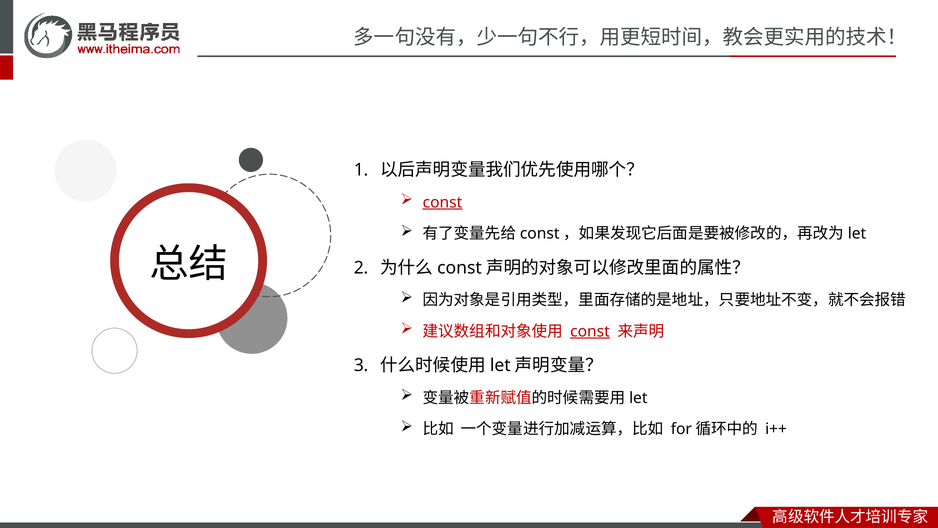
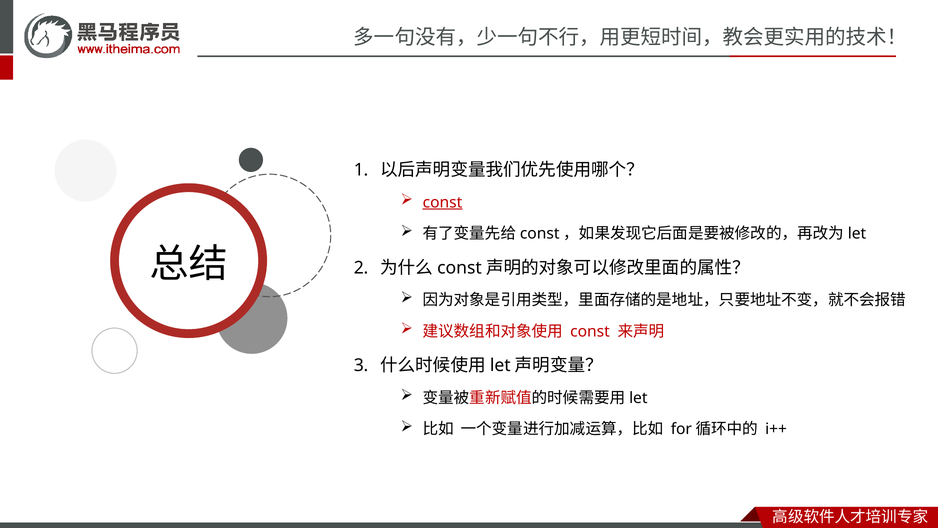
const at (590, 331) underline: present -> none
